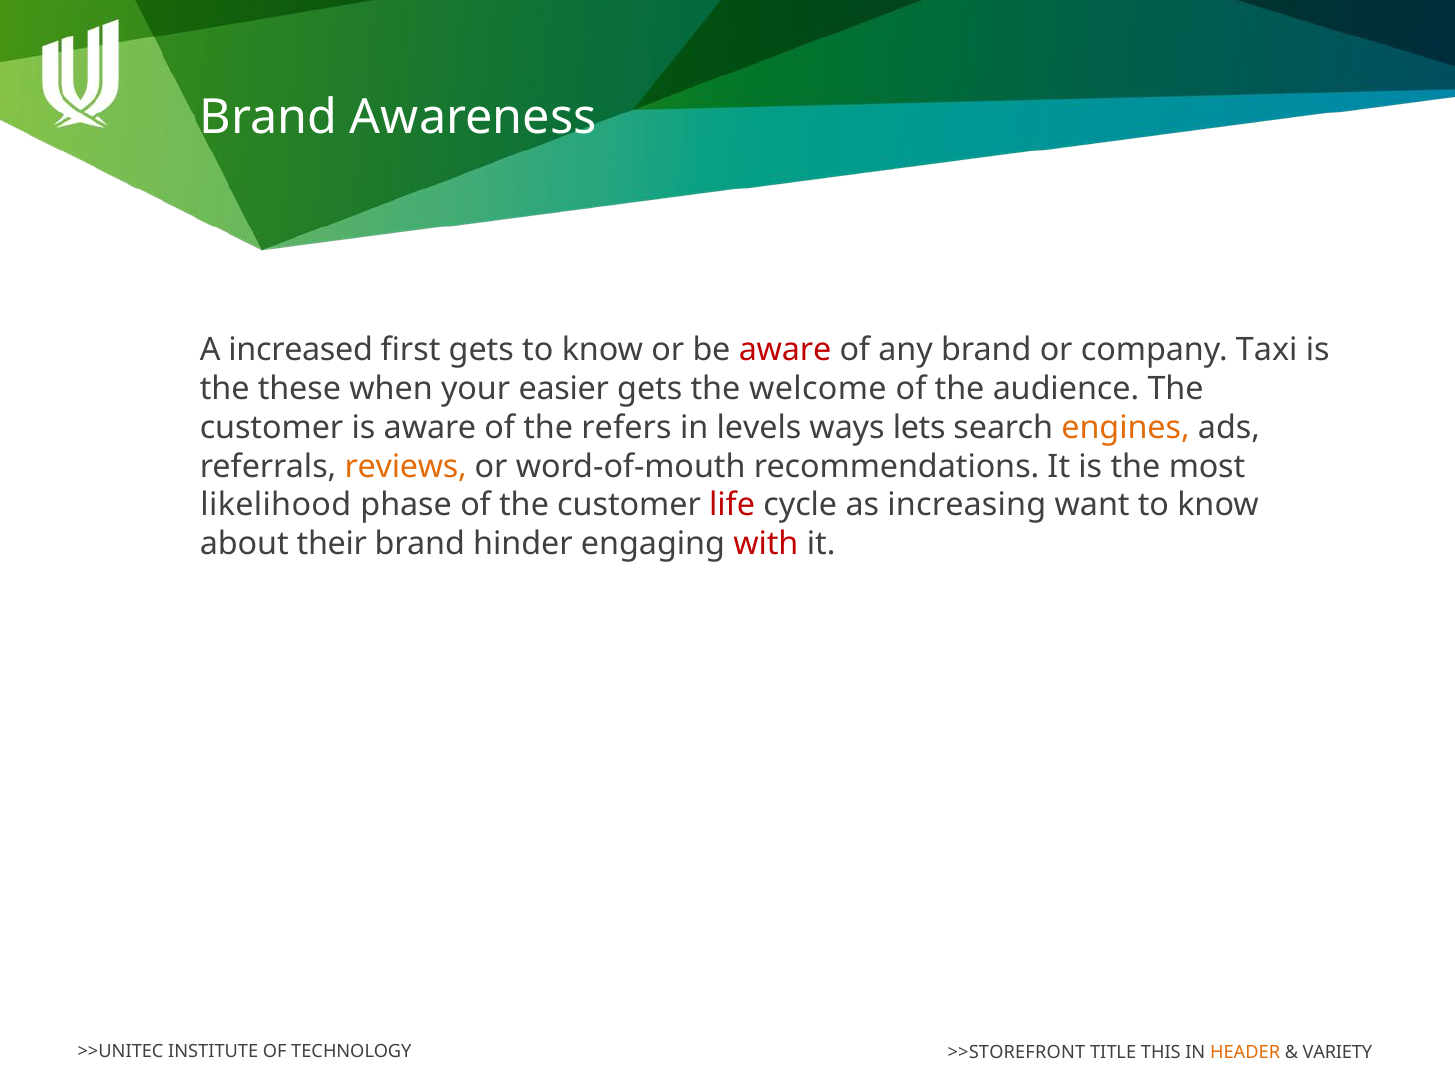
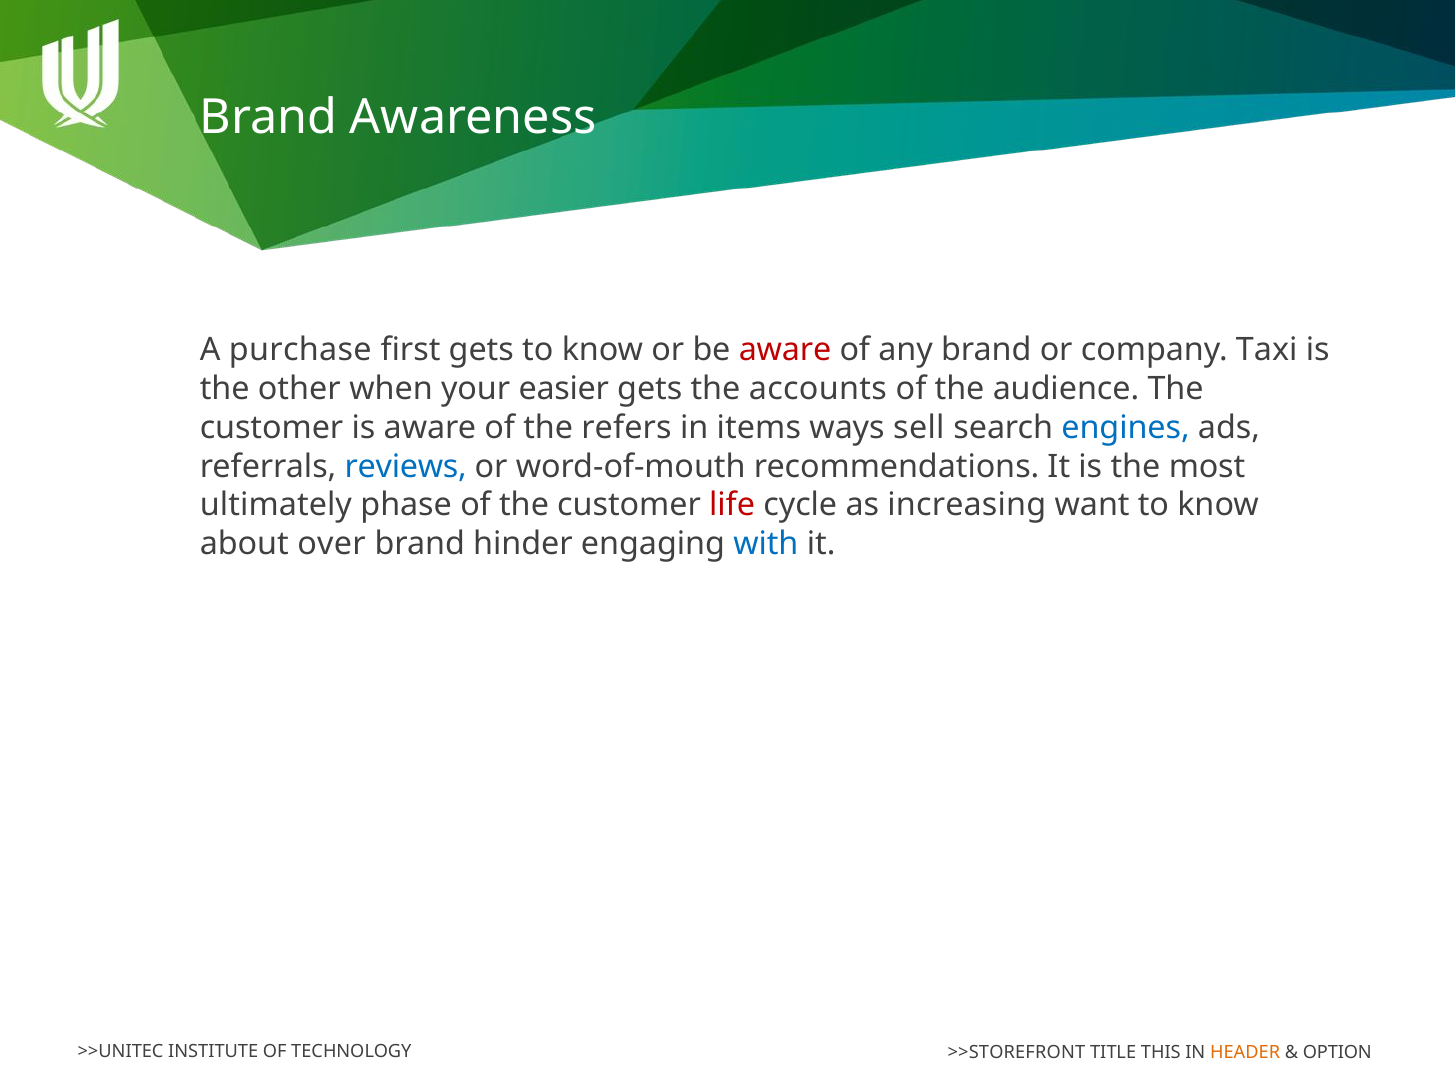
increased: increased -> purchase
these: these -> other
welcome: welcome -> accounts
levels: levels -> items
lets: lets -> sell
engines colour: orange -> blue
reviews colour: orange -> blue
likelihood: likelihood -> ultimately
their: their -> over
with colour: red -> blue
VARIETY: VARIETY -> OPTION
